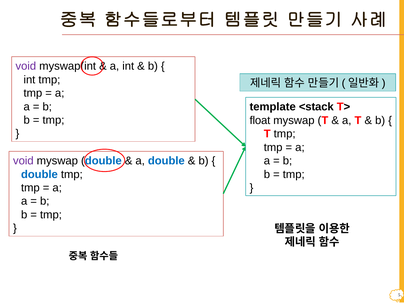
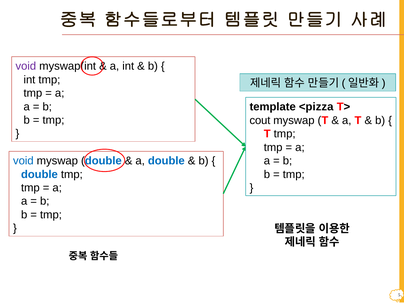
<stack: <stack -> <pizza
float: float -> cout
void at (23, 161) colour: purple -> blue
